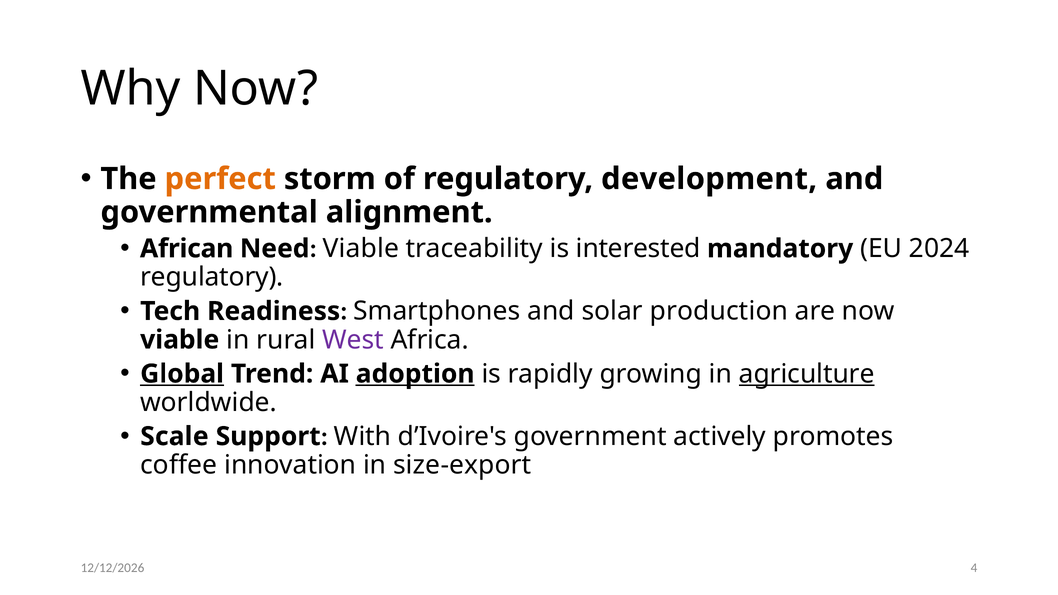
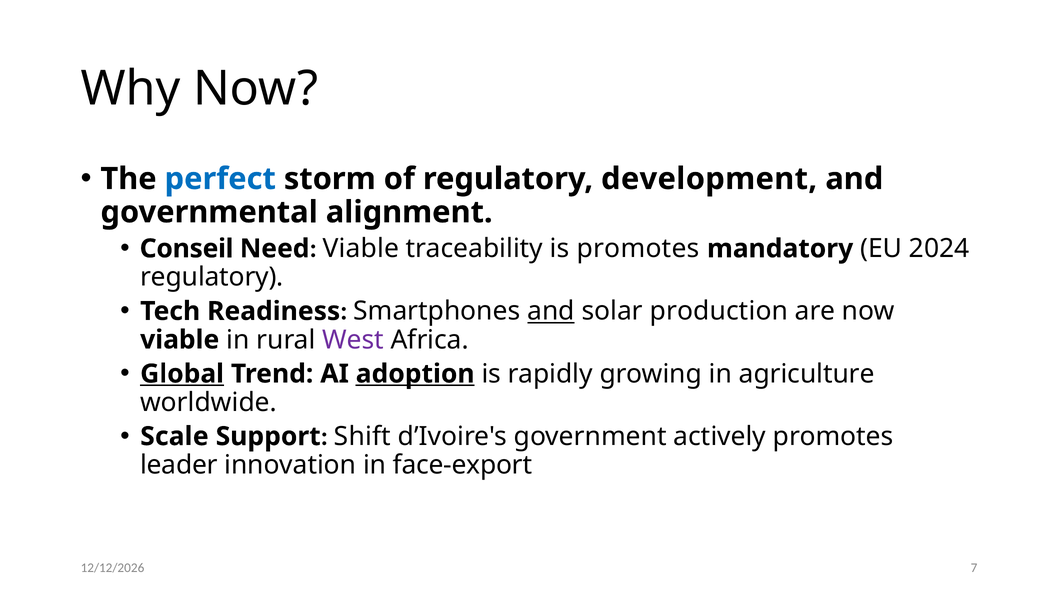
perfect colour: orange -> blue
African: African -> Conseil
is interested: interested -> promotes
and at (551, 311) underline: none -> present
agriculture underline: present -> none
With: With -> Shift
coffee: coffee -> leader
size-export: size-export -> face-export
4: 4 -> 7
